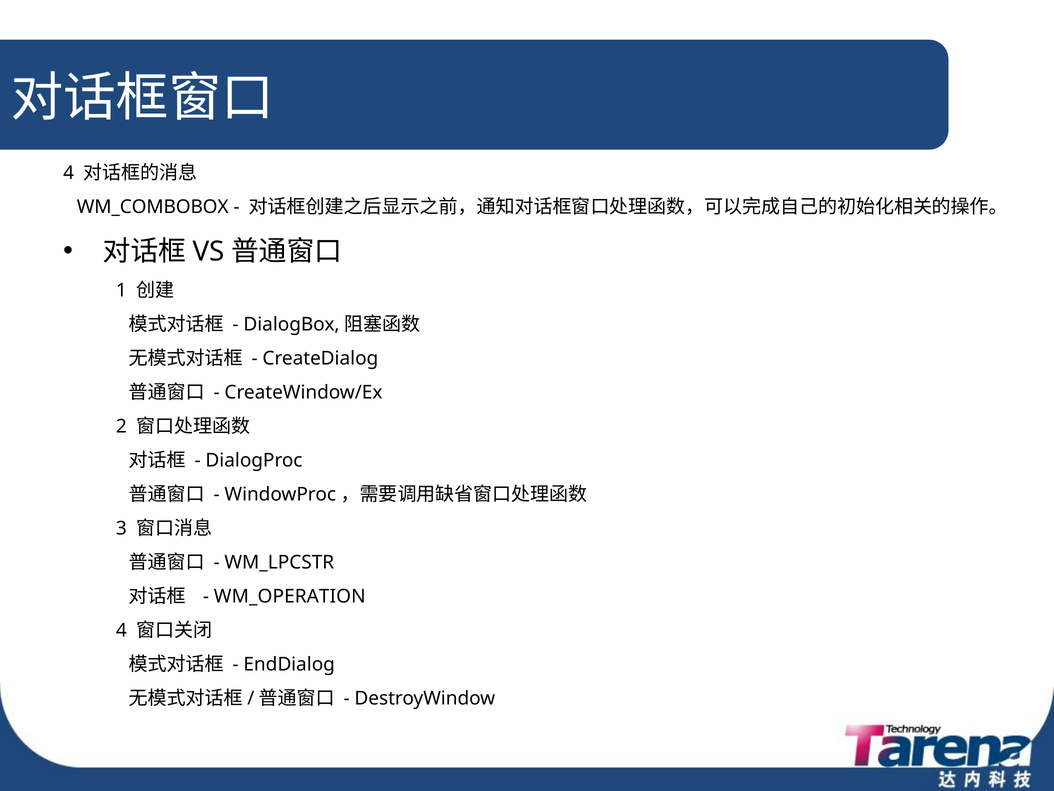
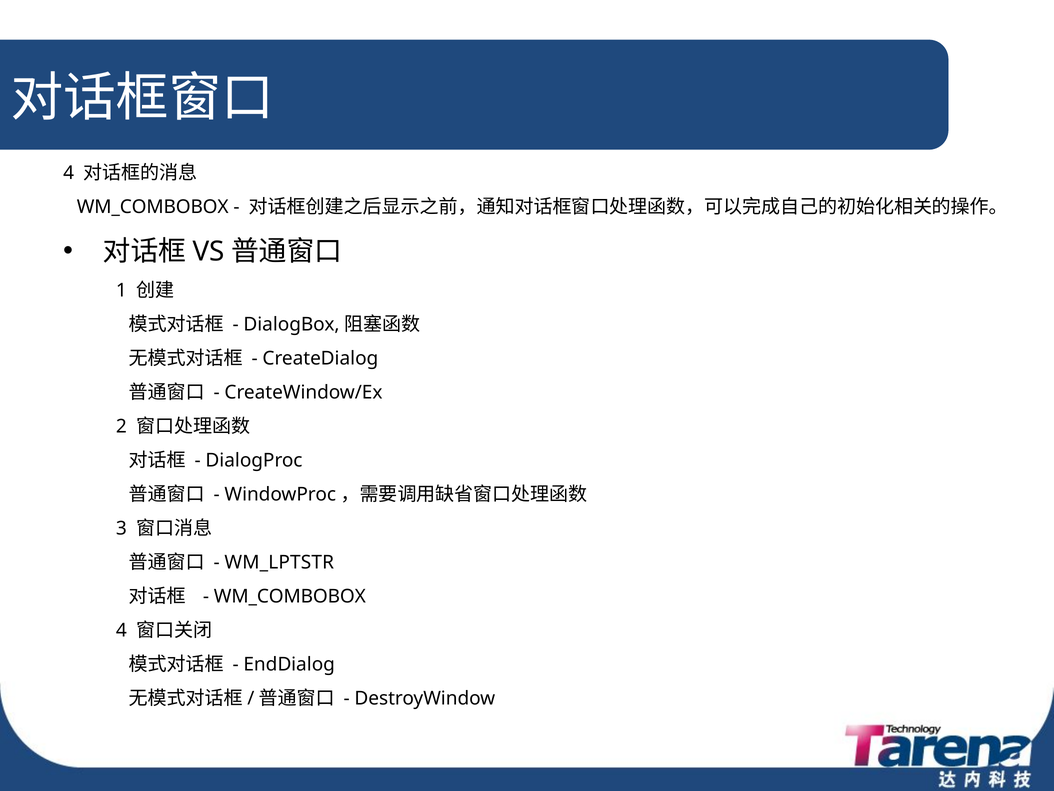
WM_LPCSTR: WM_LPCSTR -> WM_LPTSTR
WM_OPERATION at (290, 596): WM_OPERATION -> WM_COMBOBOX
